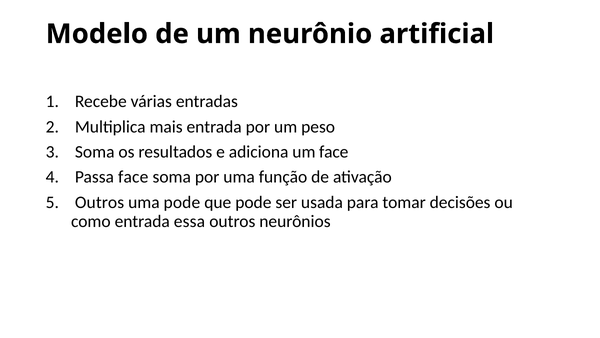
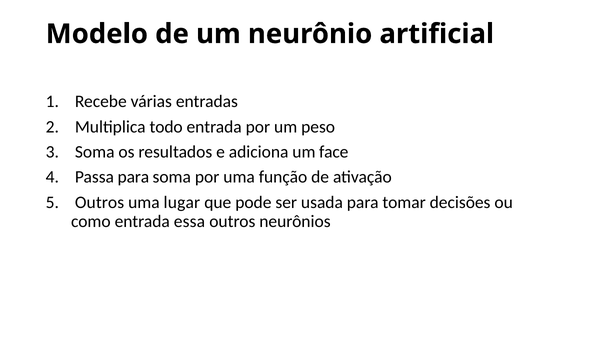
mais: mais -> todo
Passa face: face -> para
uma pode: pode -> lugar
